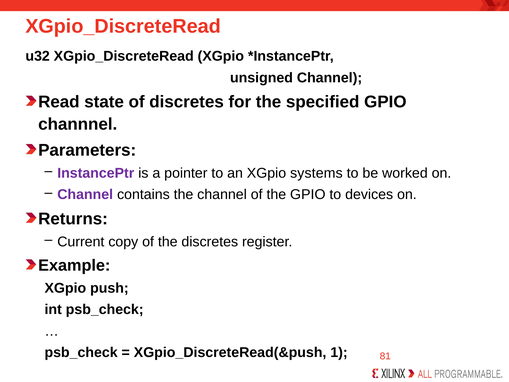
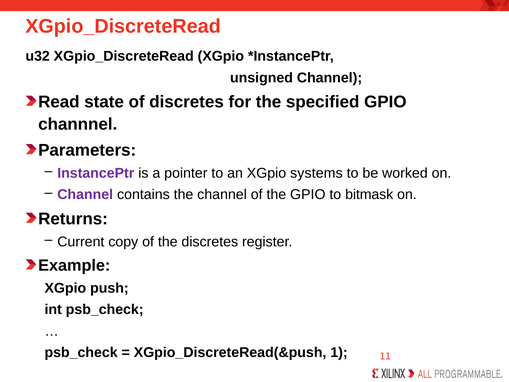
devices: devices -> bitmask
81: 81 -> 11
